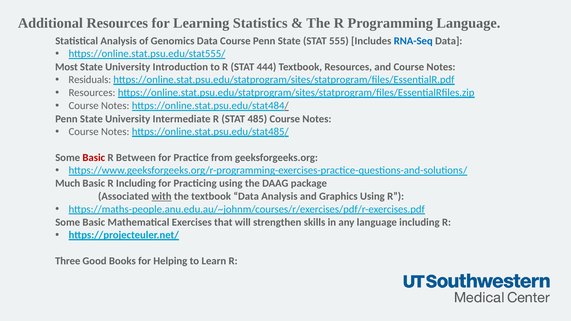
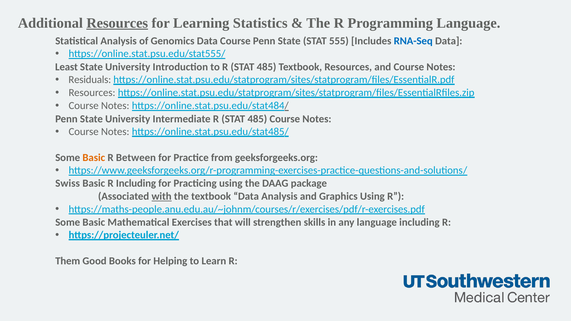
Resources at (117, 23) underline: none -> present
Most: Most -> Least
to R STAT 444: 444 -> 485
Basic at (94, 158) colour: red -> orange
Much: Much -> Swiss
Three: Three -> Them
